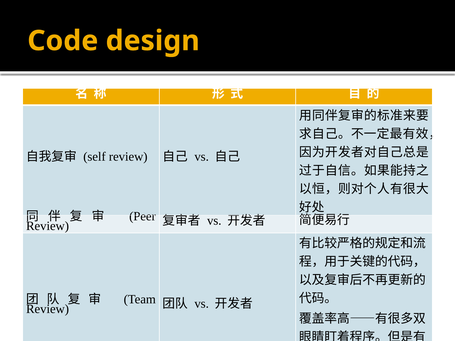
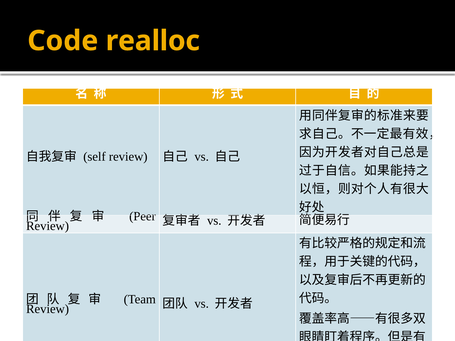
design: design -> realloc
